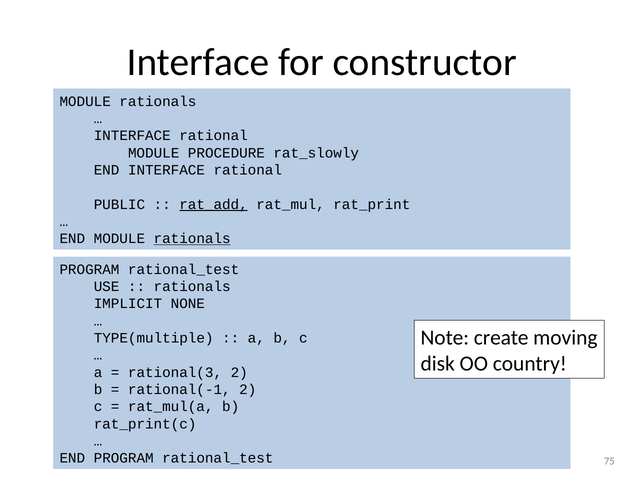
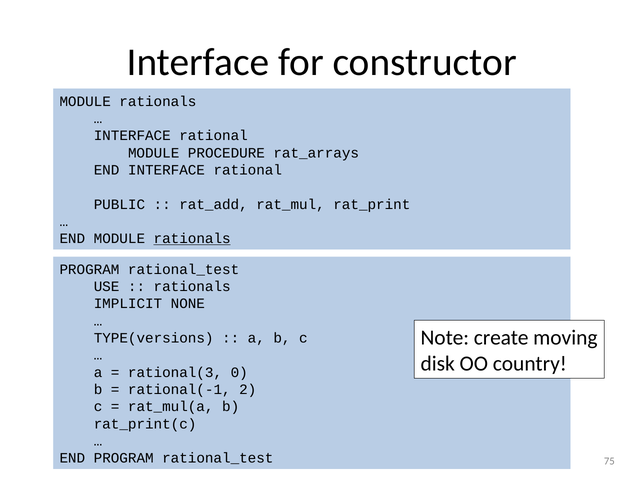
rat_slowly: rat_slowly -> rat_arrays
rat_add underline: present -> none
TYPE(multiple: TYPE(multiple -> TYPE(versions
rational(3 2: 2 -> 0
